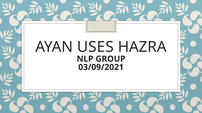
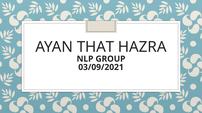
USES: USES -> THAT
